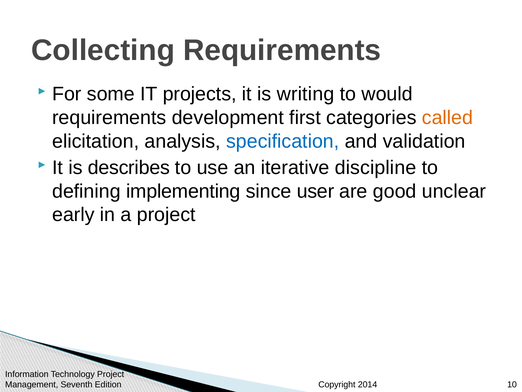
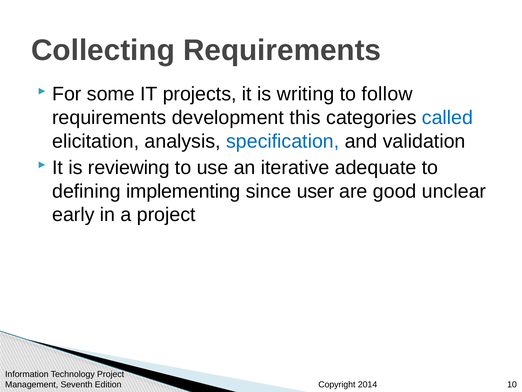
would: would -> follow
first: first -> this
called colour: orange -> blue
describes: describes -> reviewing
discipline: discipline -> adequate
